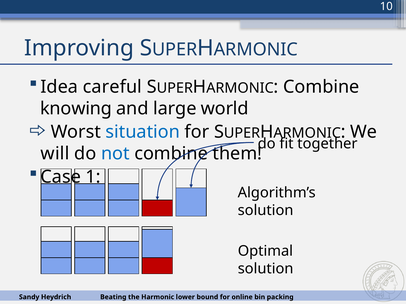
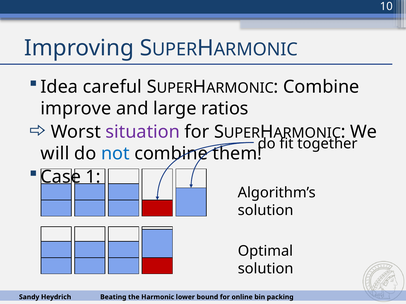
knowing: knowing -> improve
world: world -> ratios
situation colour: blue -> purple
